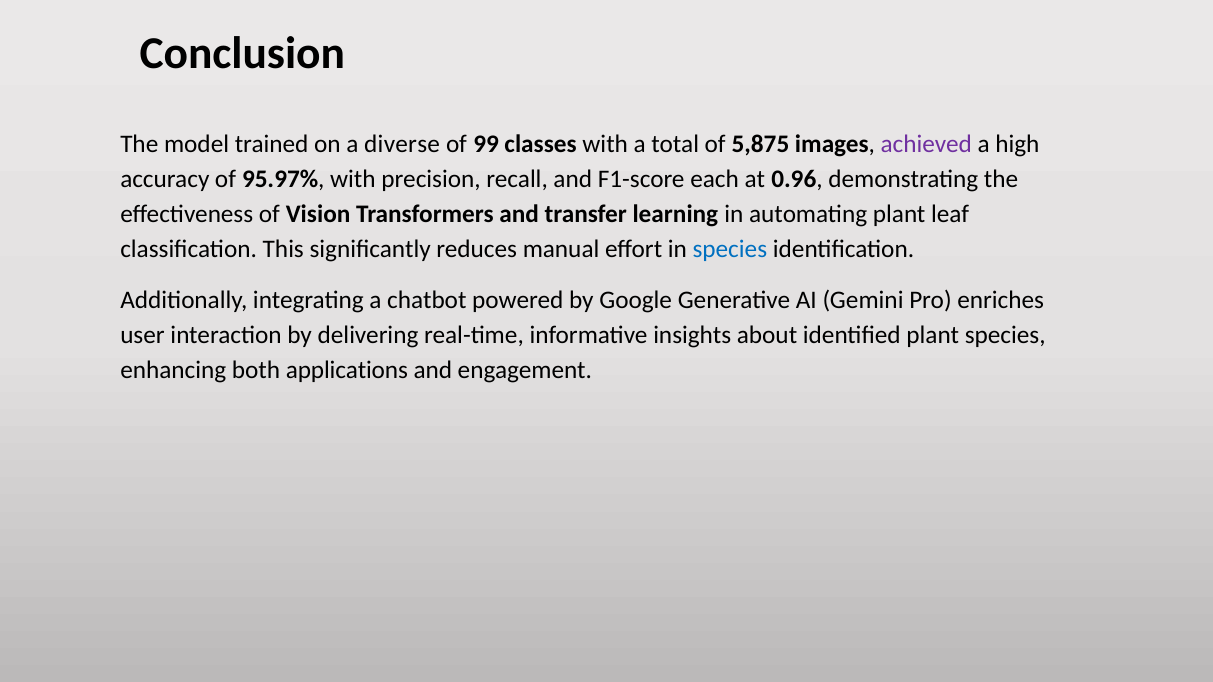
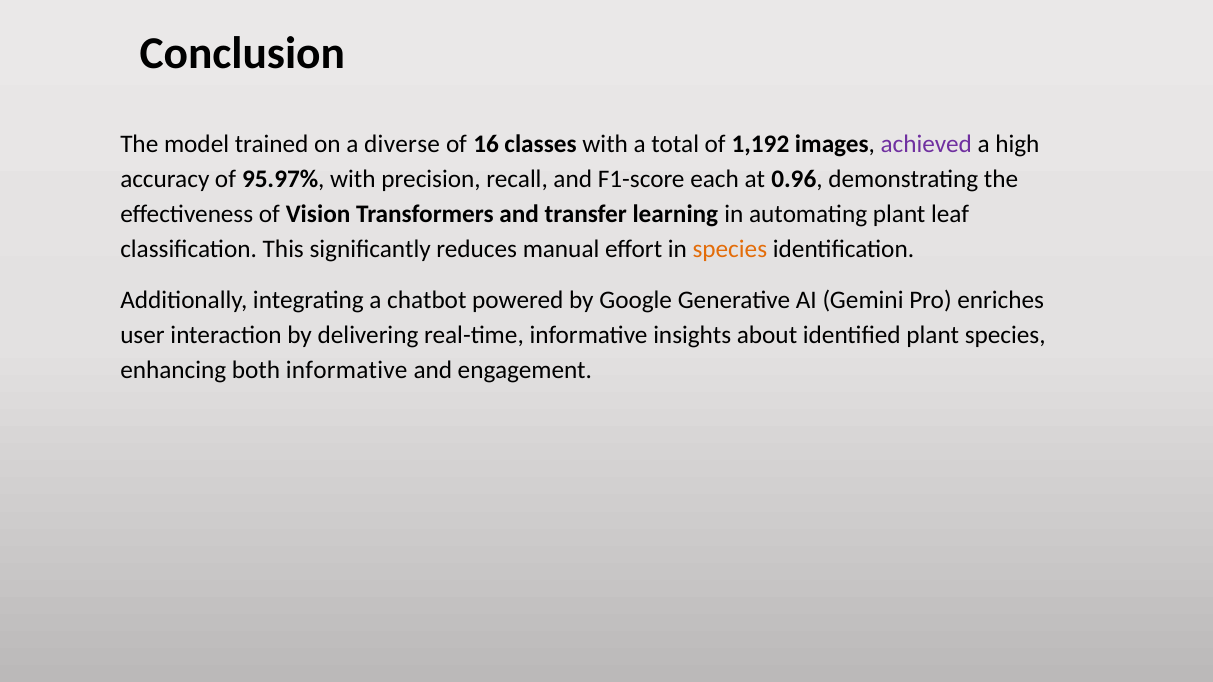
99: 99 -> 16
5,875: 5,875 -> 1,192
species at (730, 249) colour: blue -> orange
both applications: applications -> informative
